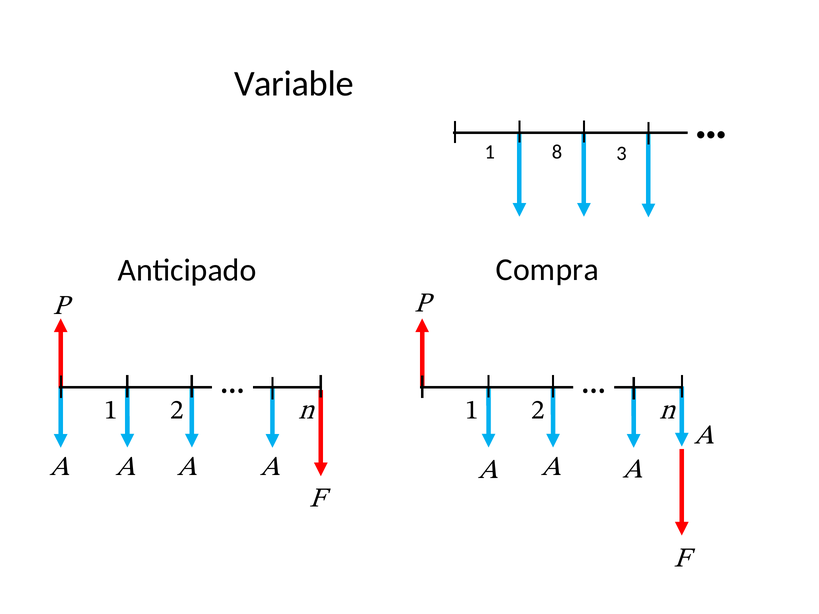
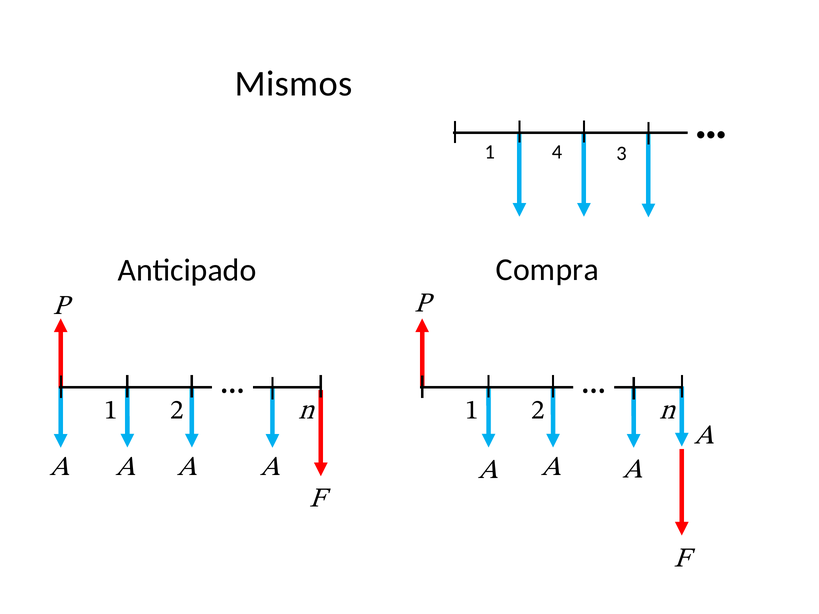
Variable: Variable -> Mismos
8: 8 -> 4
